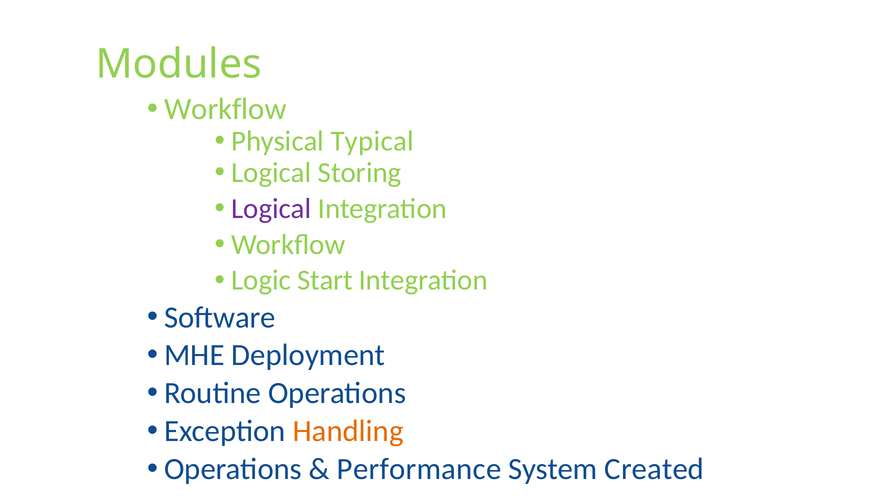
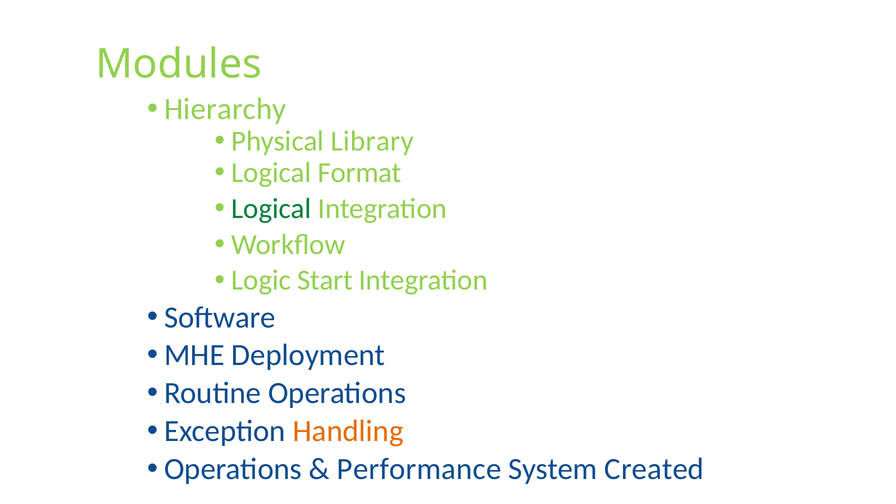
Workflow at (225, 109): Workflow -> Hierarchy
Typical: Typical -> Library
Storing: Storing -> Format
Logical at (271, 209) colour: purple -> green
